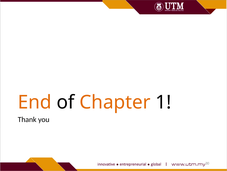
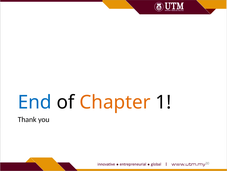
End colour: orange -> blue
